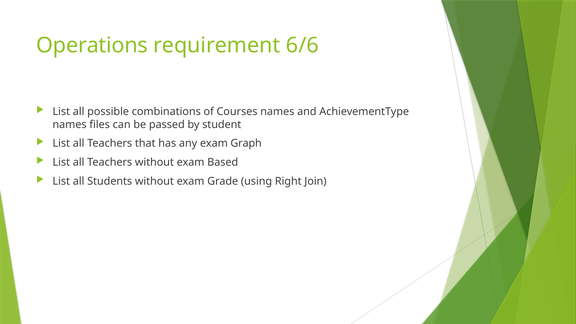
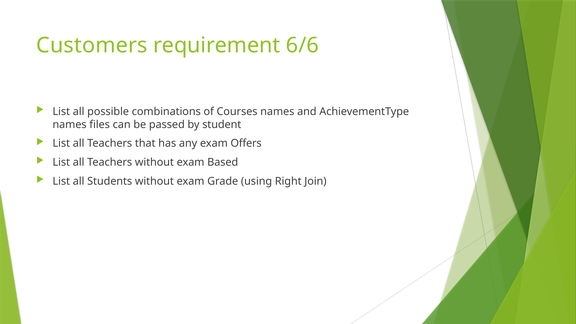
Operations: Operations -> Customers
Graph: Graph -> Offers
